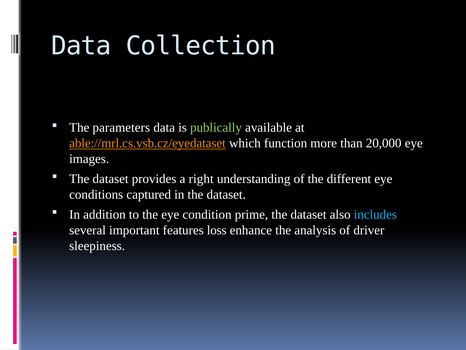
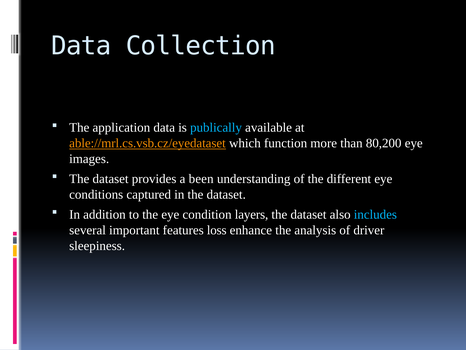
parameters: parameters -> application
publically colour: light green -> light blue
20,000: 20,000 -> 80,200
right: right -> been
prime: prime -> layers
